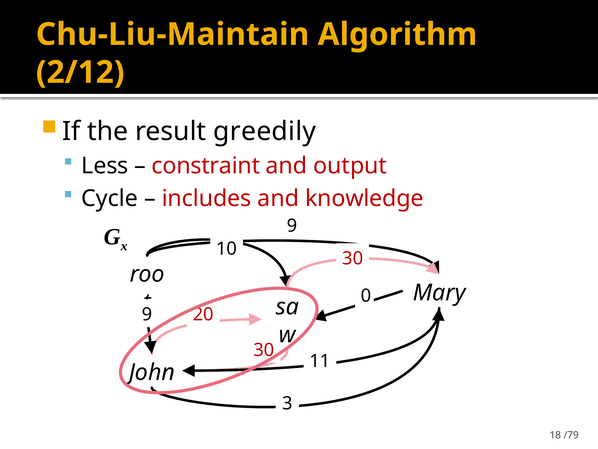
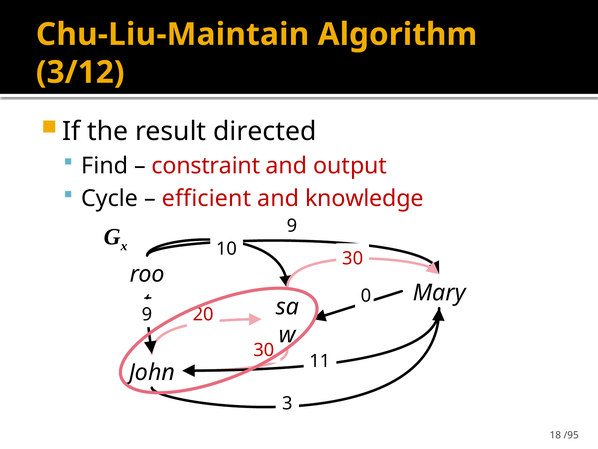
2/12: 2/12 -> 3/12
greedily: greedily -> directed
Less: Less -> Find
includes: includes -> efficient
/79: /79 -> /95
